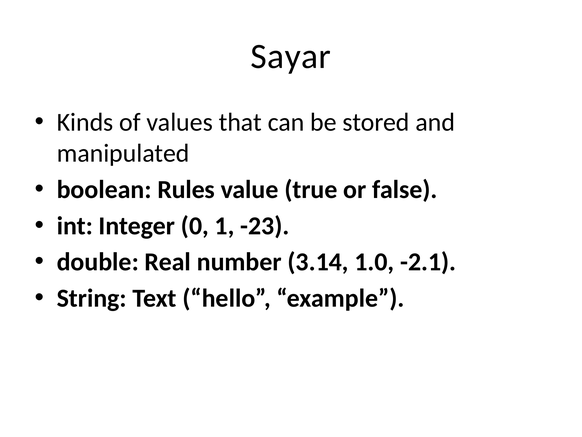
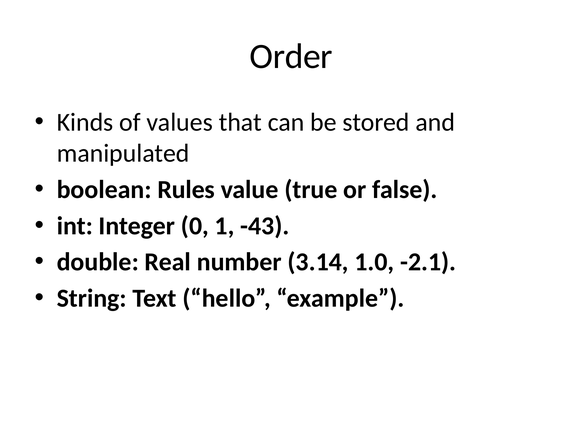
Sayar: Sayar -> Order
-23: -23 -> -43
